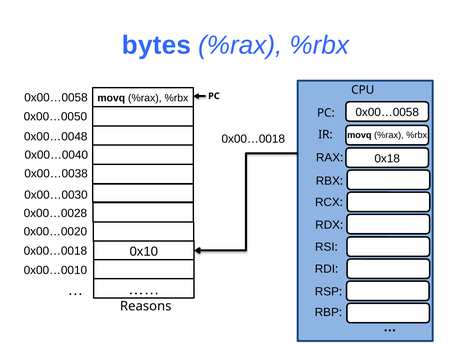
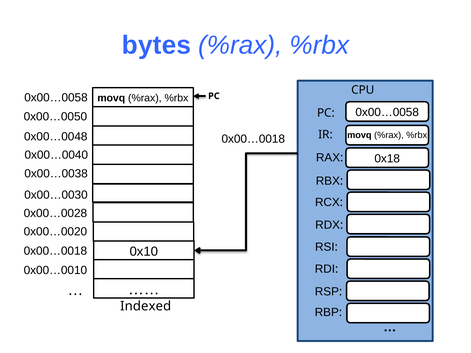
Reasons: Reasons -> Indexed
